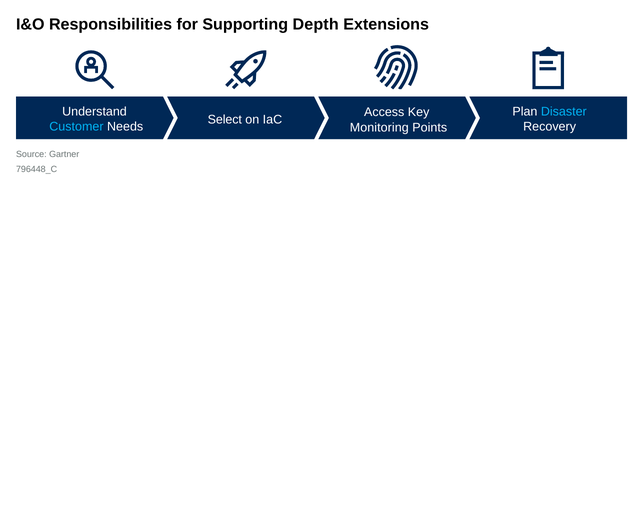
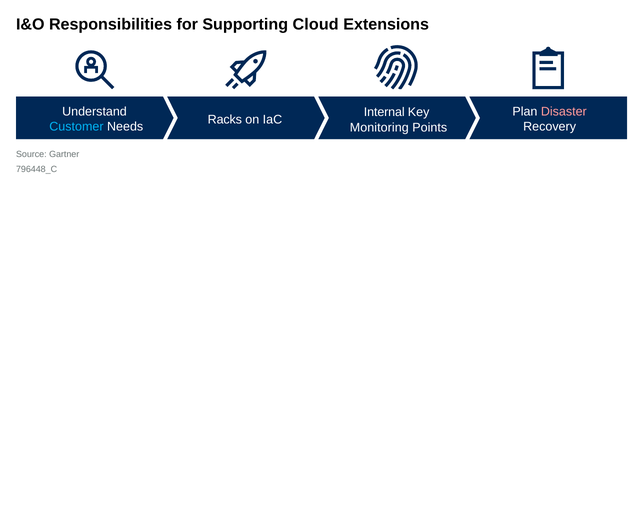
Depth: Depth -> Cloud
Disaster colour: light blue -> pink
Access: Access -> Internal
Select: Select -> Racks
